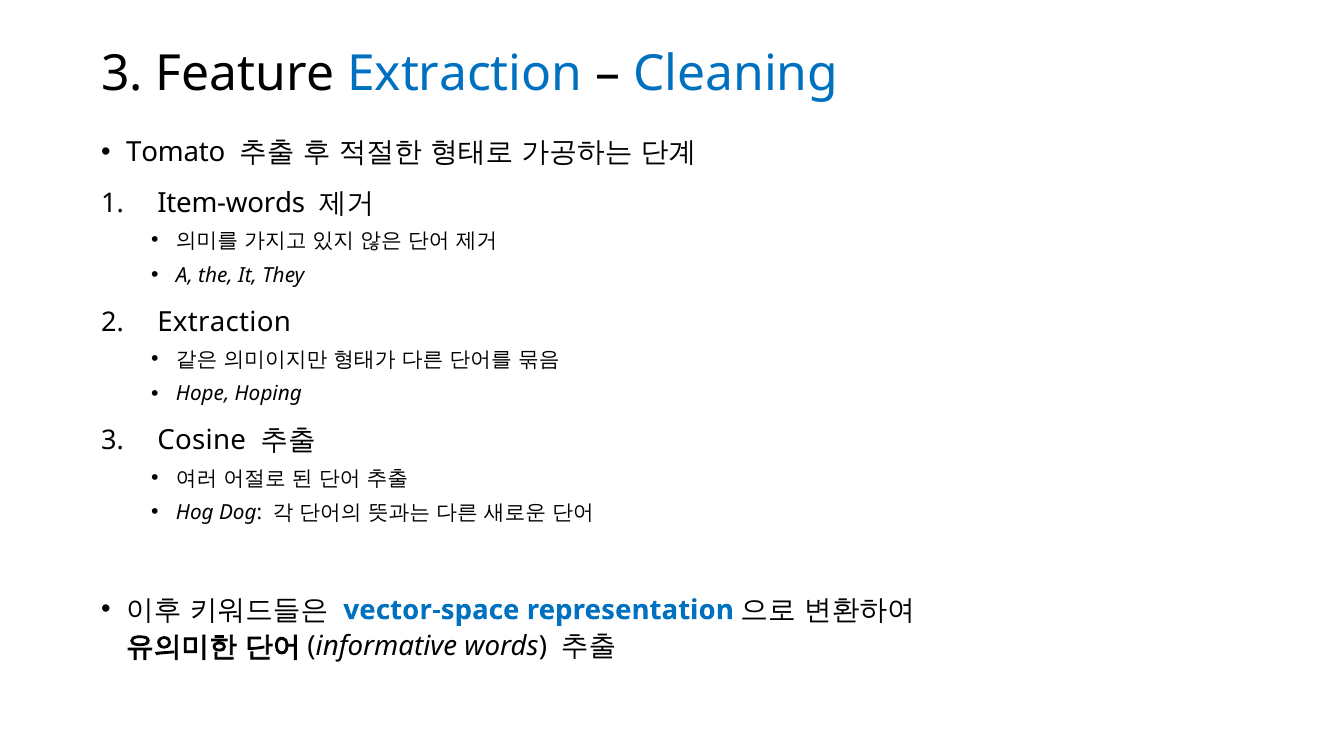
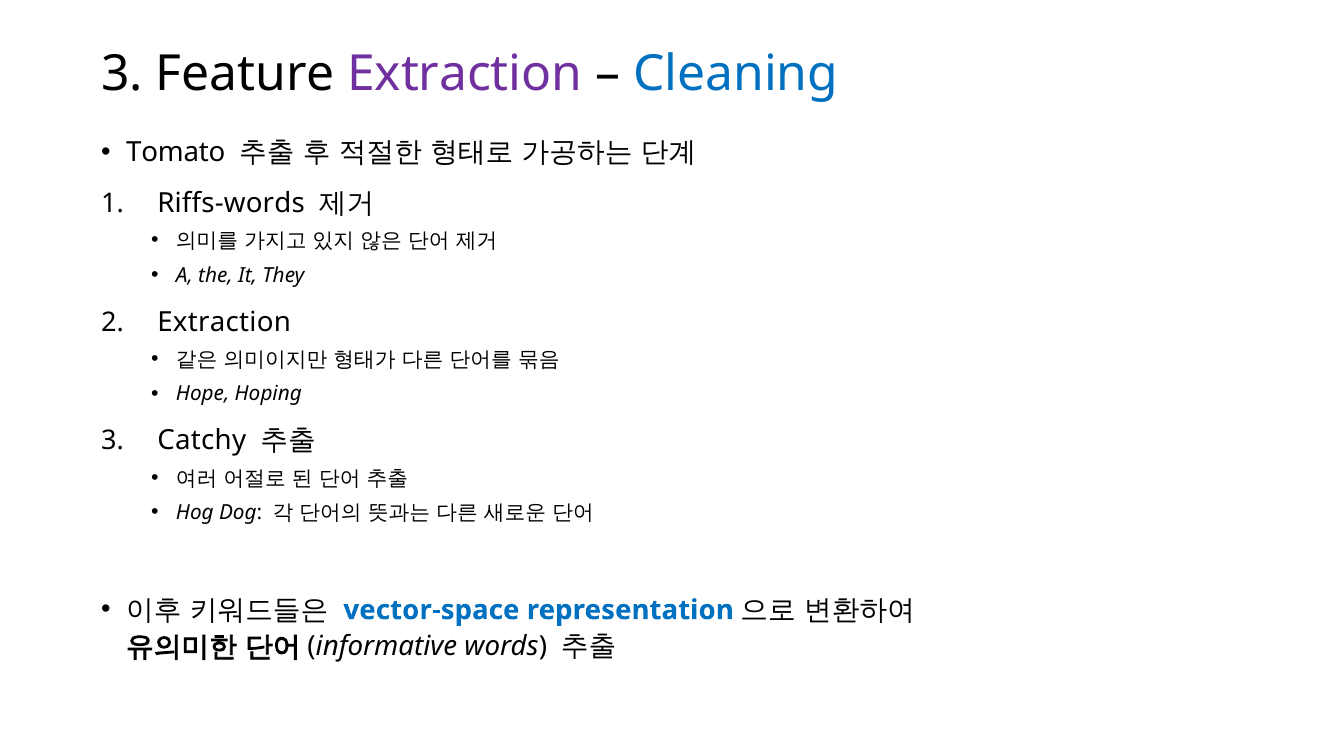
Extraction at (465, 74) colour: blue -> purple
Item-words: Item-words -> Riffs-words
Cosine: Cosine -> Catchy
